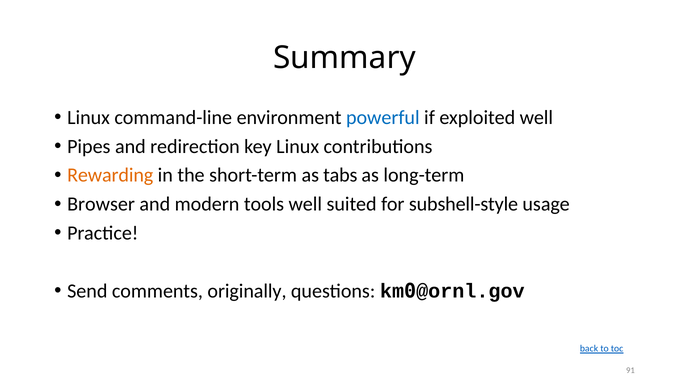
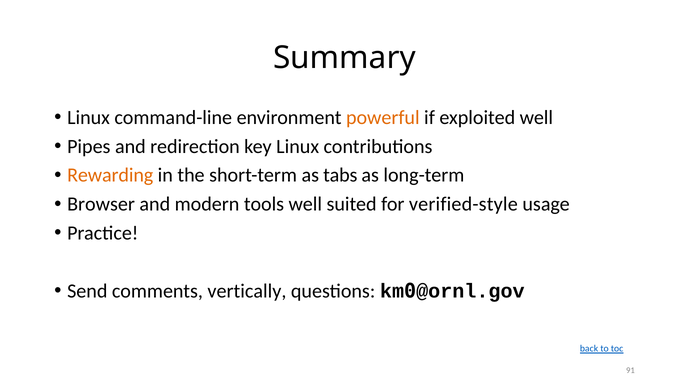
powerful colour: blue -> orange
subshell-style: subshell-style -> verified-style
originally: originally -> vertically
